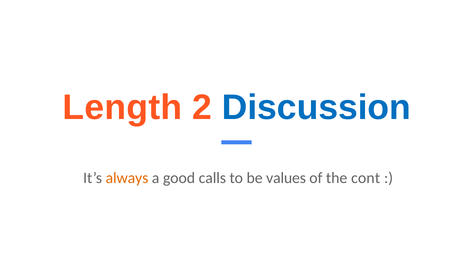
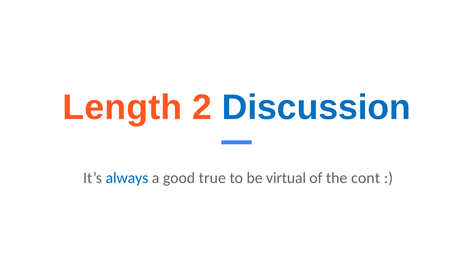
always colour: orange -> blue
calls: calls -> true
values: values -> virtual
